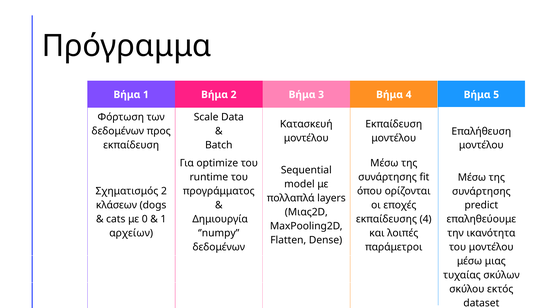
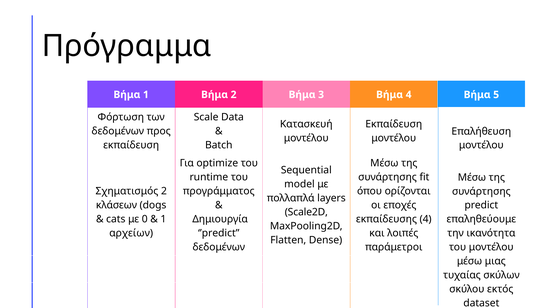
Μιας2D: Μιας2D -> Scale2D
’numpy: ’numpy -> ’predict
